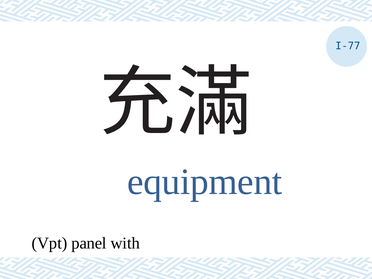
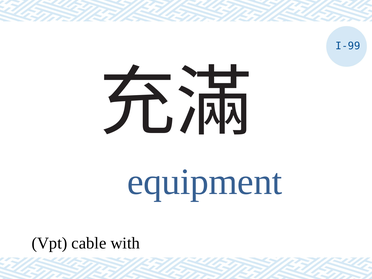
I-77: I-77 -> I-99
panel: panel -> cable
